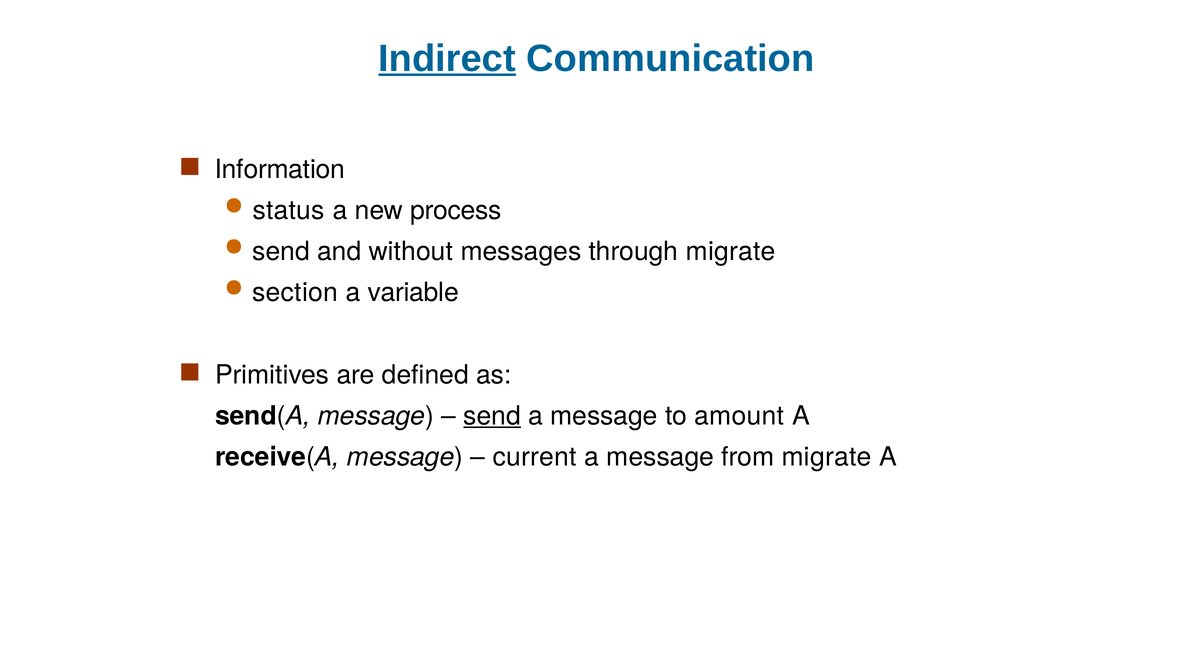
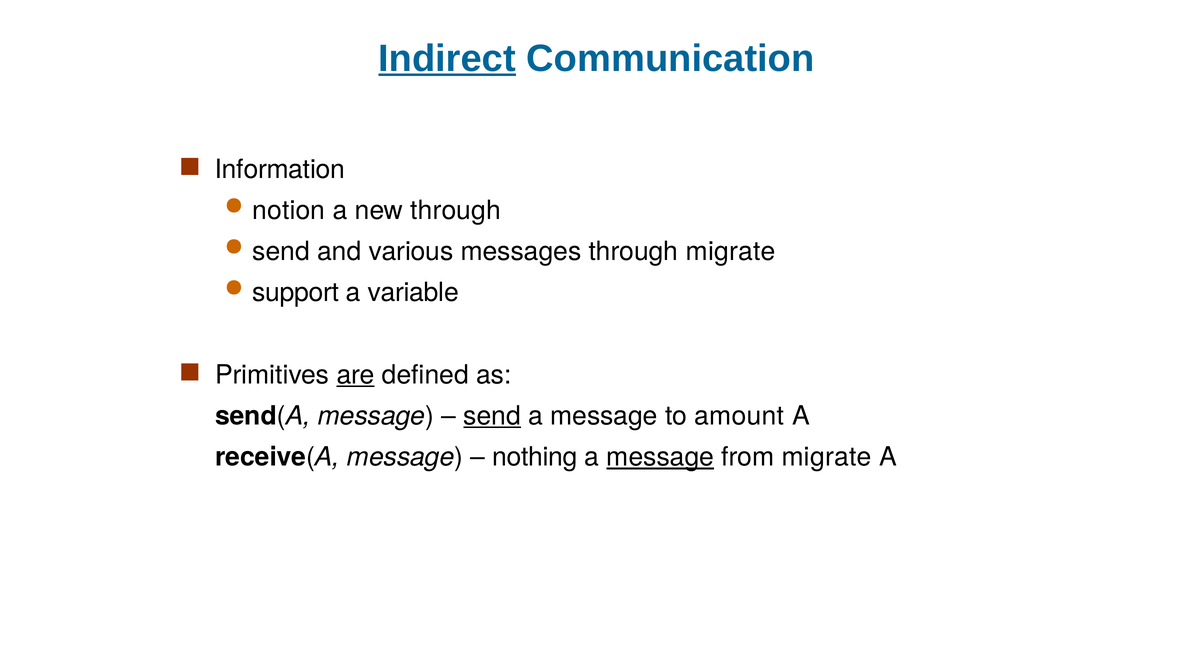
status: status -> notion
new process: process -> through
without: without -> various
section: section -> support
are underline: none -> present
current: current -> nothing
message at (660, 457) underline: none -> present
